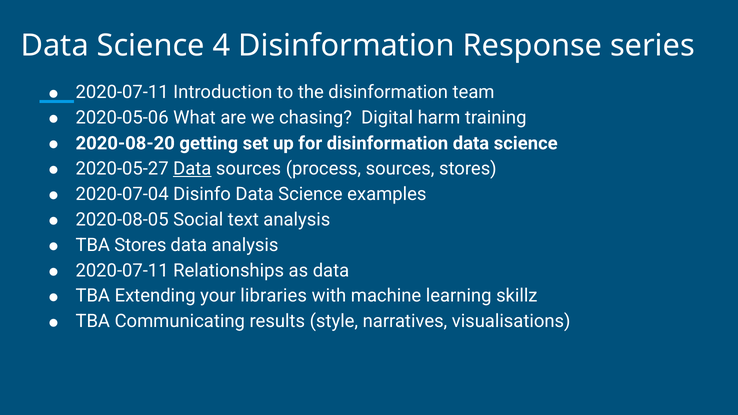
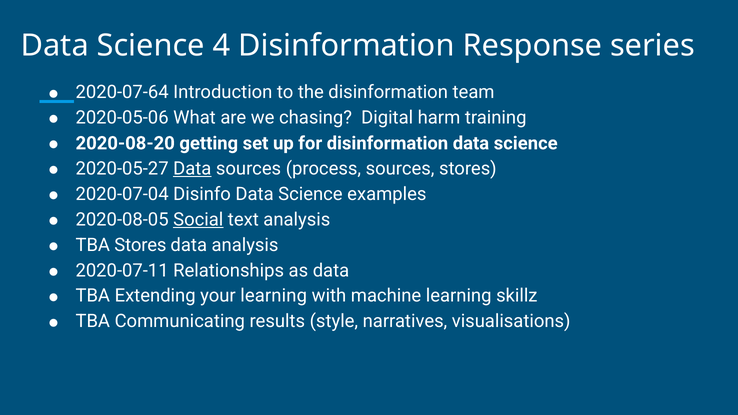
2020-07-11 at (122, 92): 2020-07-11 -> 2020-07-64
Social underline: none -> present
your libraries: libraries -> learning
